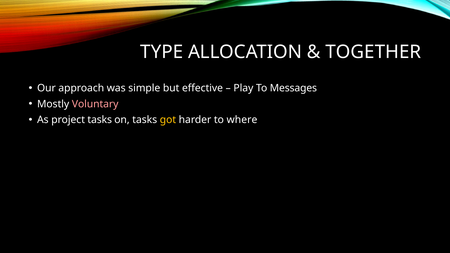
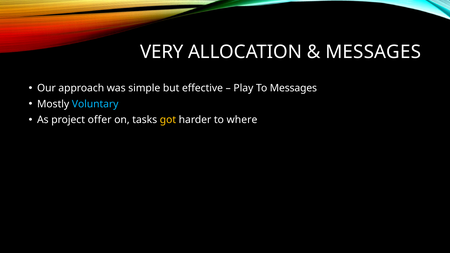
TYPE: TYPE -> VERY
TOGETHER at (373, 52): TOGETHER -> MESSAGES
Voluntary colour: pink -> light blue
project tasks: tasks -> offer
